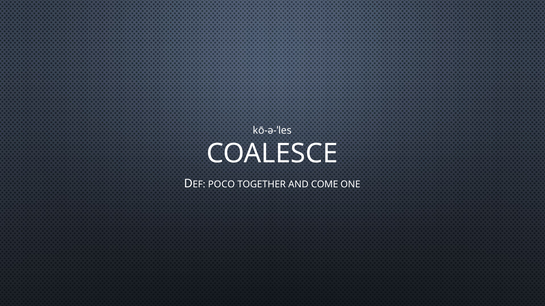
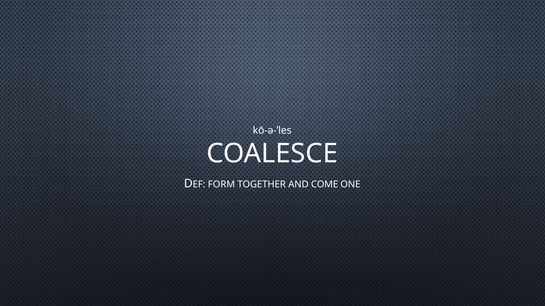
POCO: POCO -> FORM
